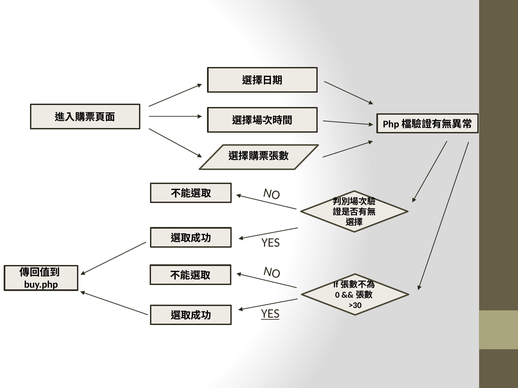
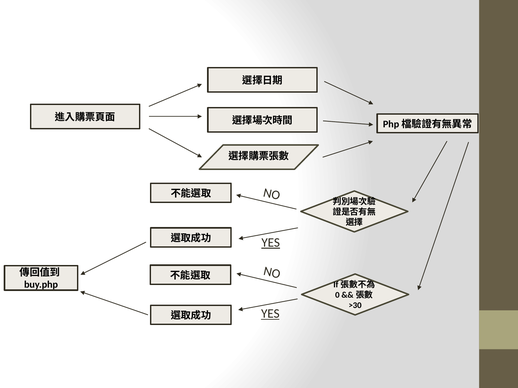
YES at (271, 243) underline: none -> present
